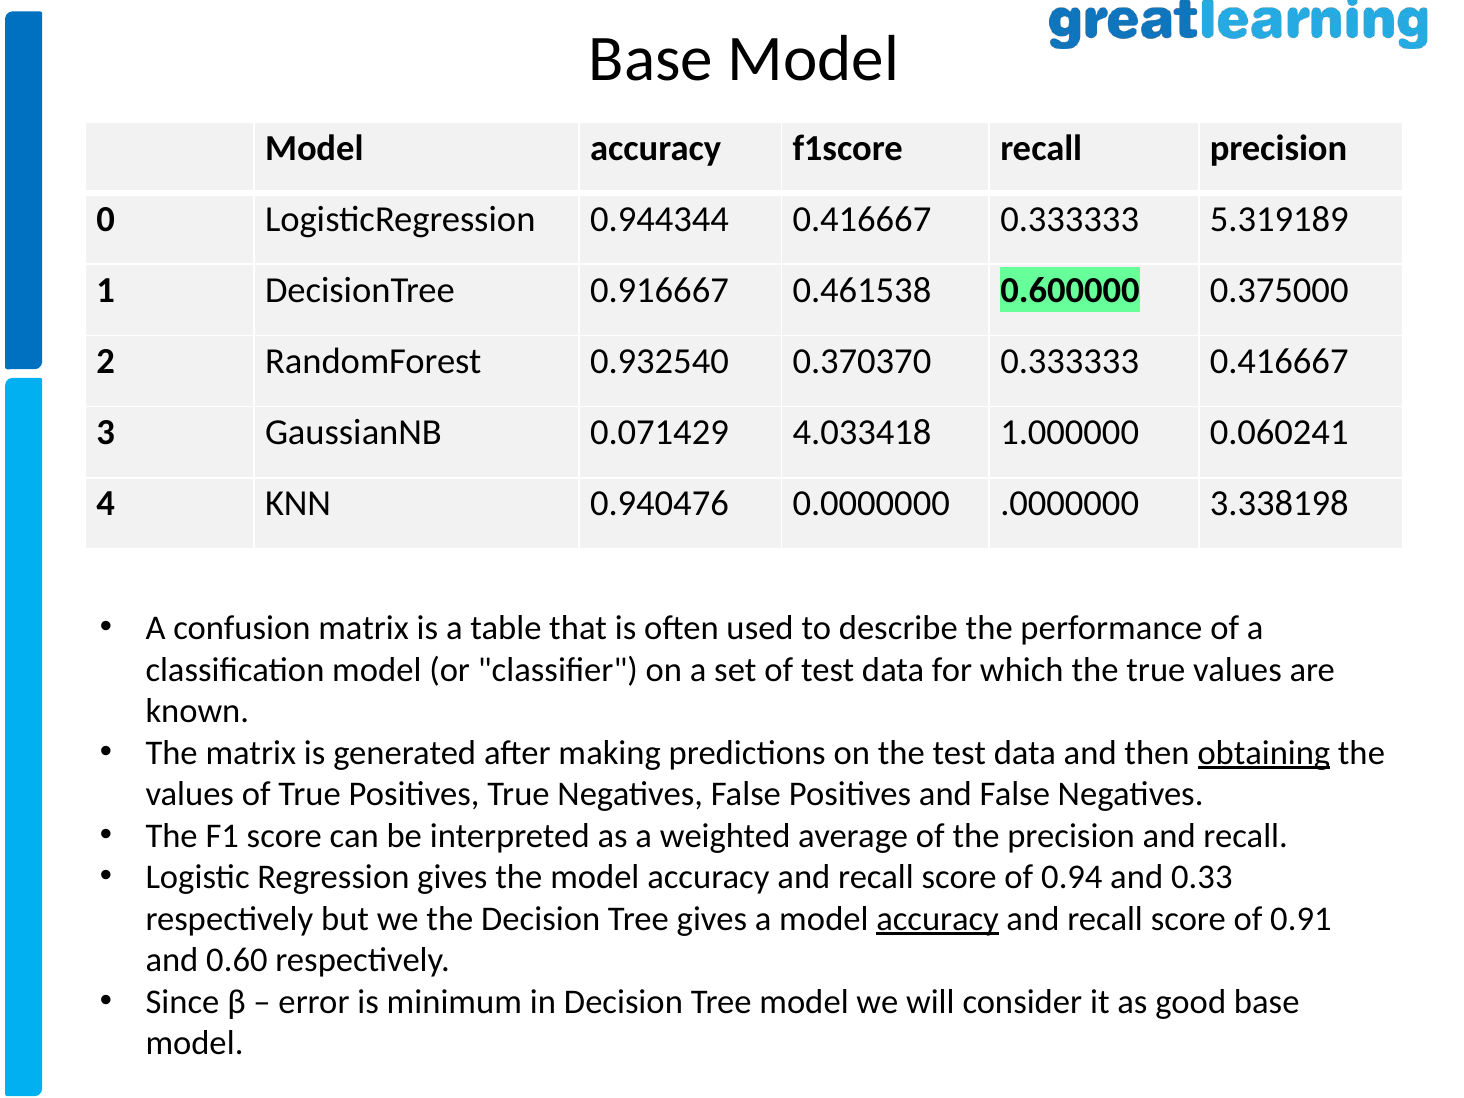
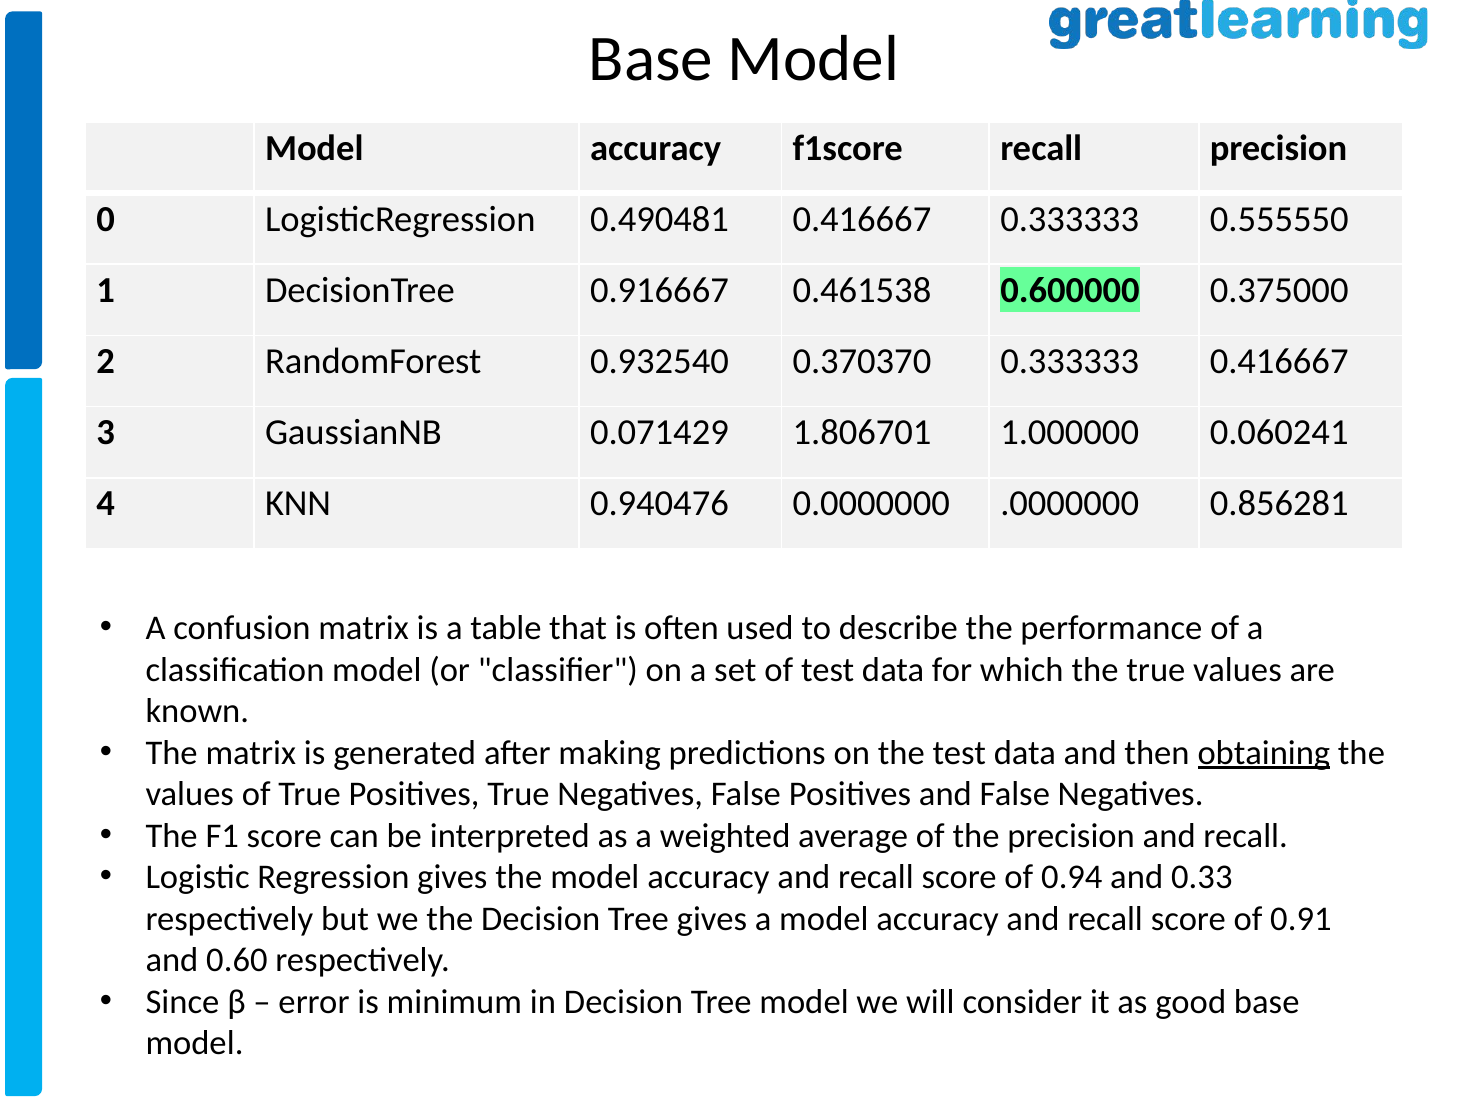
0.944344: 0.944344 -> 0.490481
5.319189: 5.319189 -> 0.555550
4.033418: 4.033418 -> 1.806701
3.338198: 3.338198 -> 0.856281
accuracy at (938, 919) underline: present -> none
